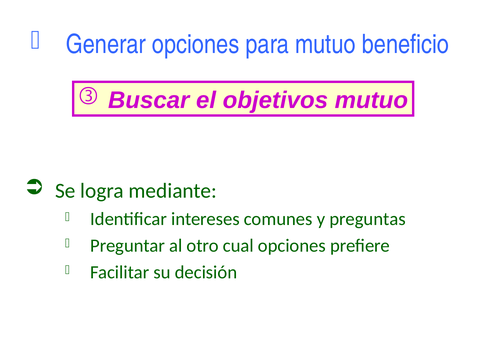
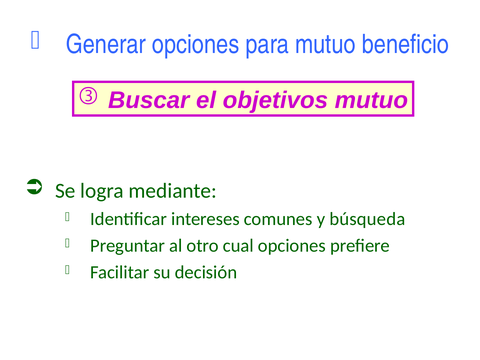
preguntas: preguntas -> búsqueda
